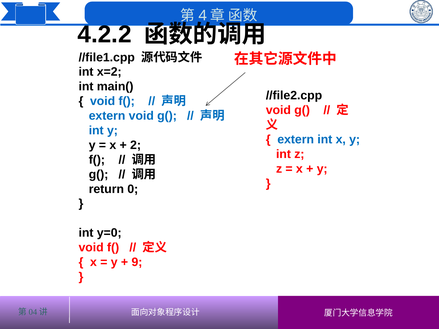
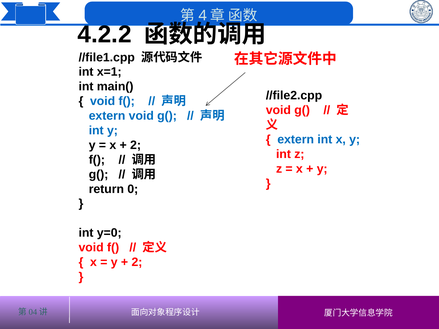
x=2: x=2 -> x=1
9 at (137, 262): 9 -> 2
